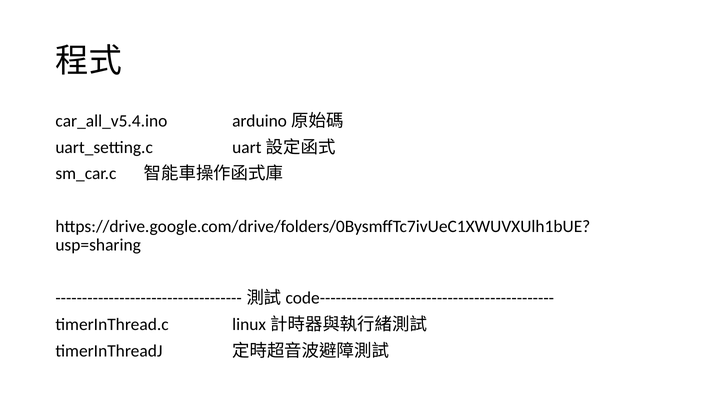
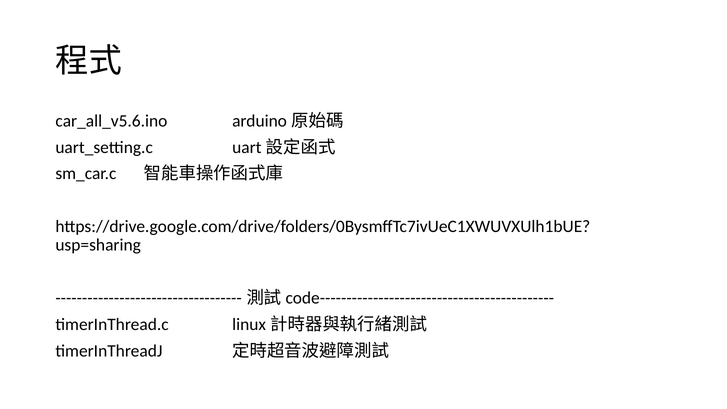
car_all_v5.4.ino: car_all_v5.4.ino -> car_all_v5.6.ino
